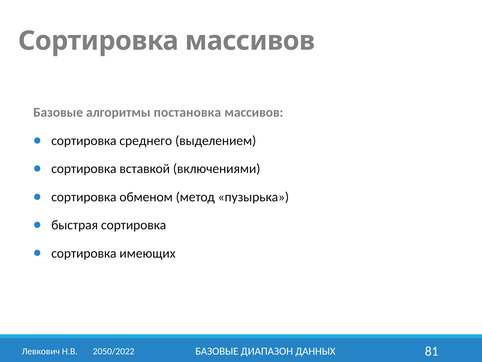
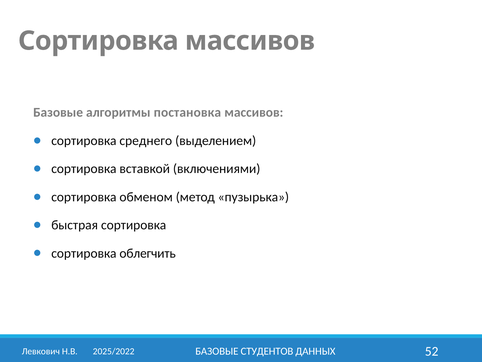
имеющих: имеющих -> облегчить
ДИАПАЗОН: ДИАПАЗОН -> СТУДЕНТОВ
81: 81 -> 52
2050/2022: 2050/2022 -> 2025/2022
